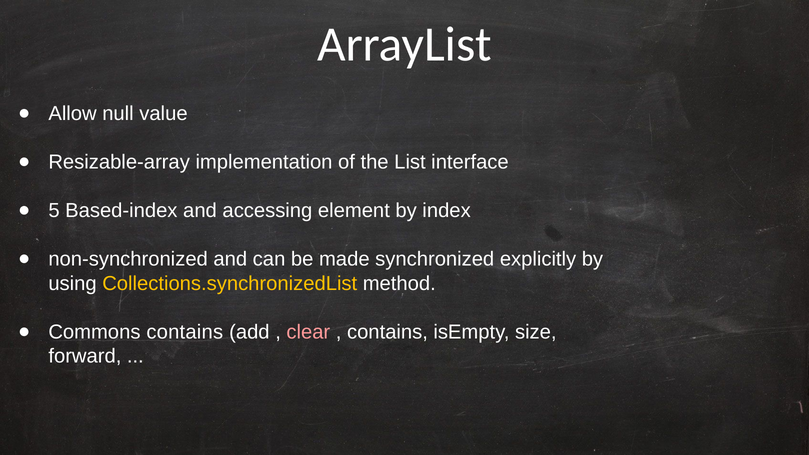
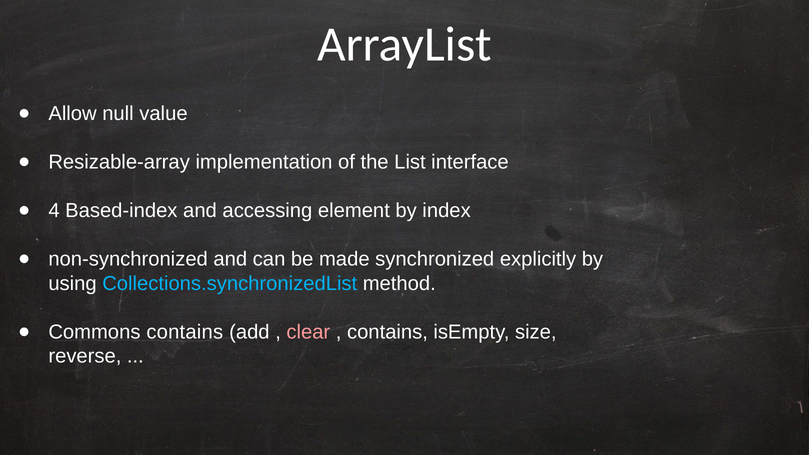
5: 5 -> 4
Collections.synchronizedList colour: yellow -> light blue
forward: forward -> reverse
